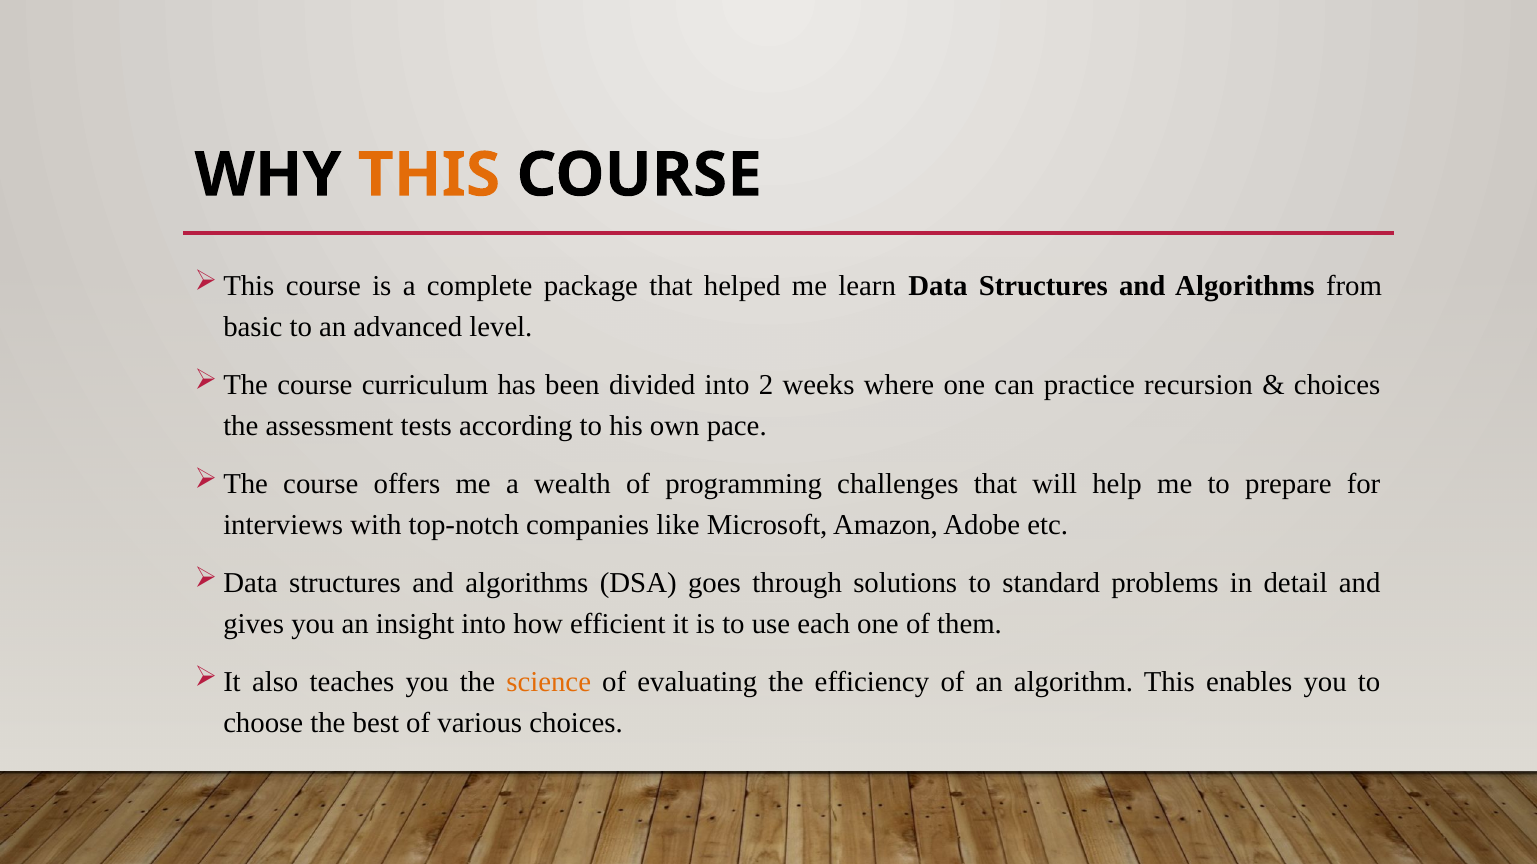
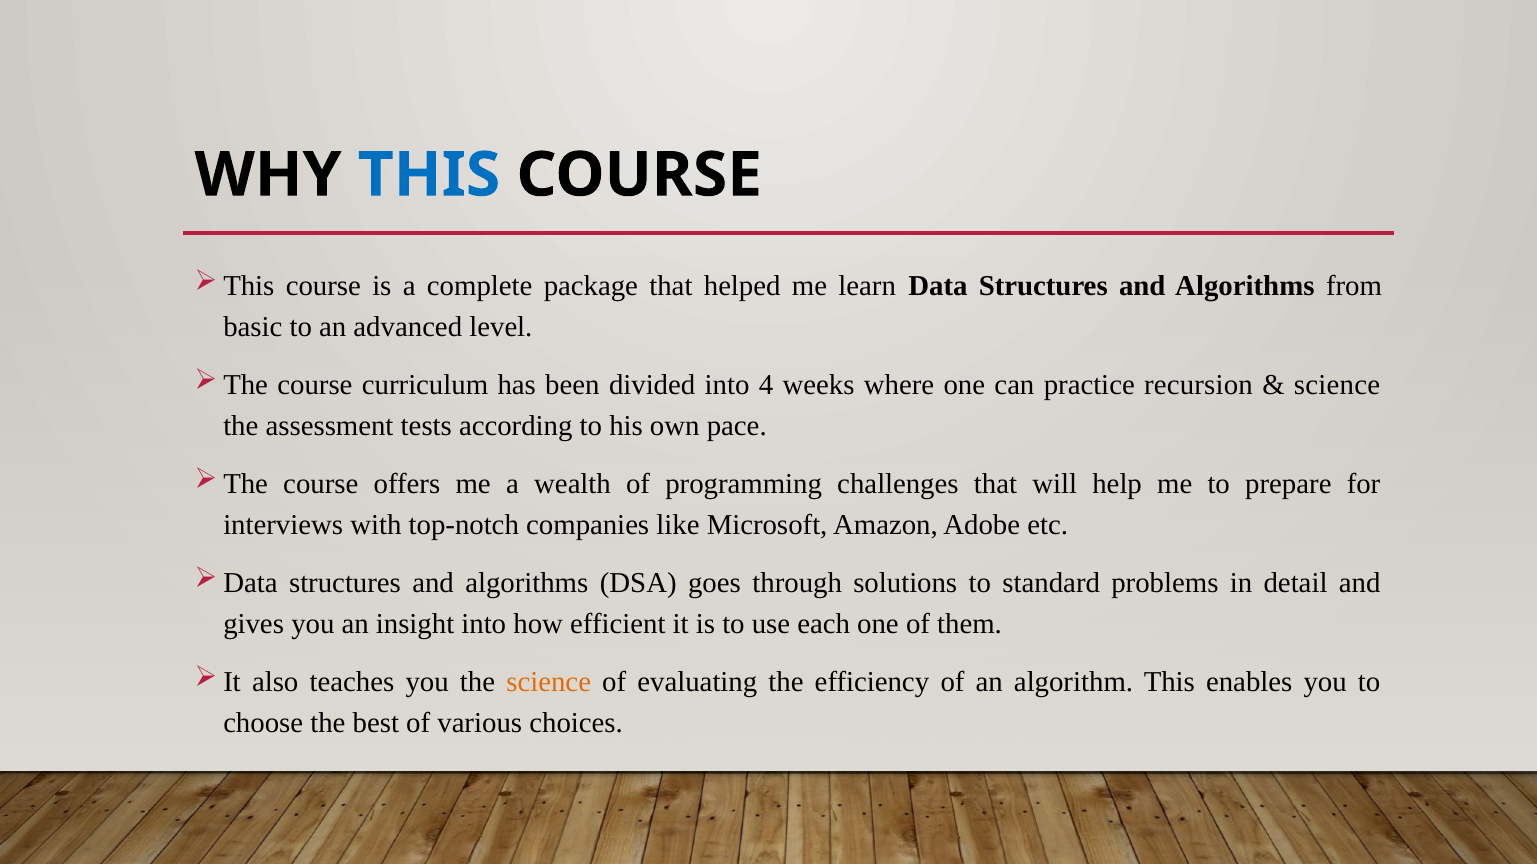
THIS at (429, 175) colour: orange -> blue
2: 2 -> 4
choices at (1337, 385): choices -> science
